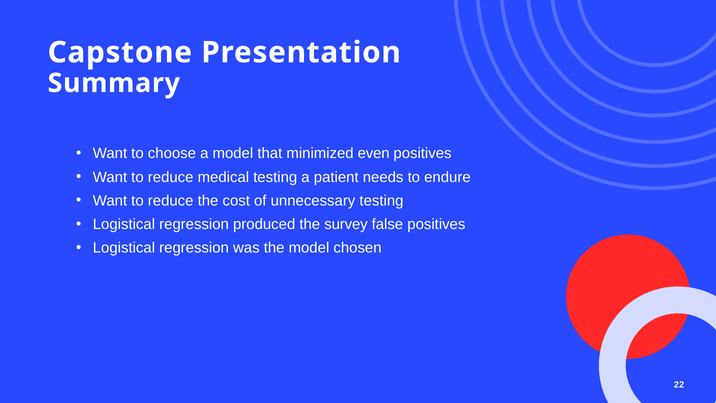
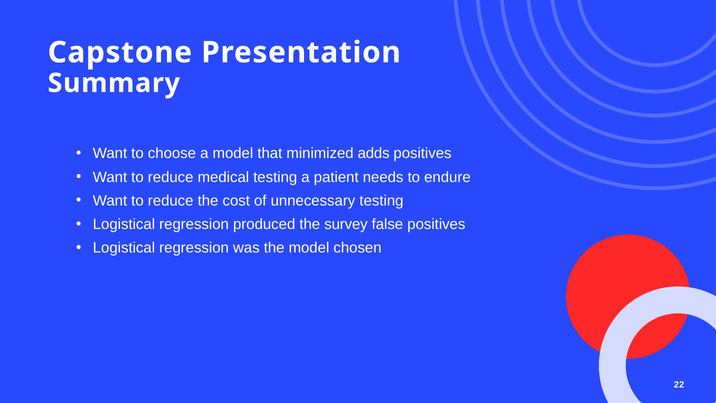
even: even -> adds
